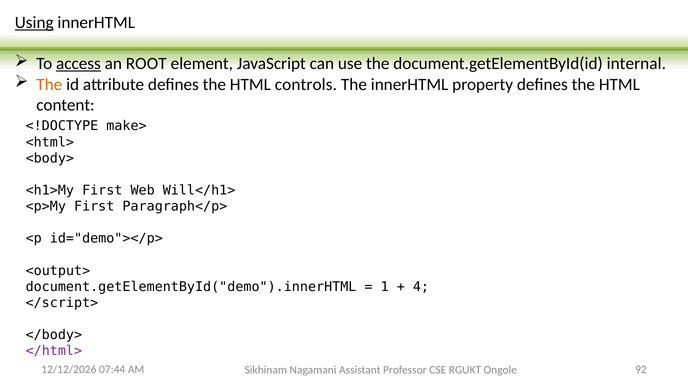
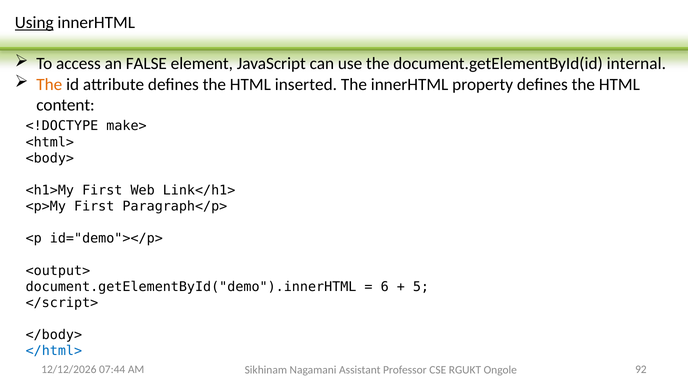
access underline: present -> none
ROOT: ROOT -> FALSE
controls: controls -> inserted
Will</h1>: Will</h1> -> Link</h1>
1: 1 -> 6
4: 4 -> 5
</html> colour: purple -> blue
